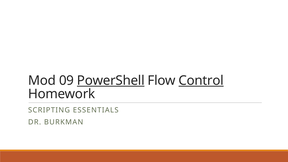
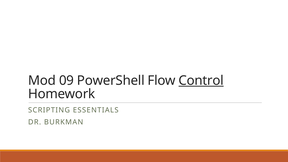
PowerShell underline: present -> none
